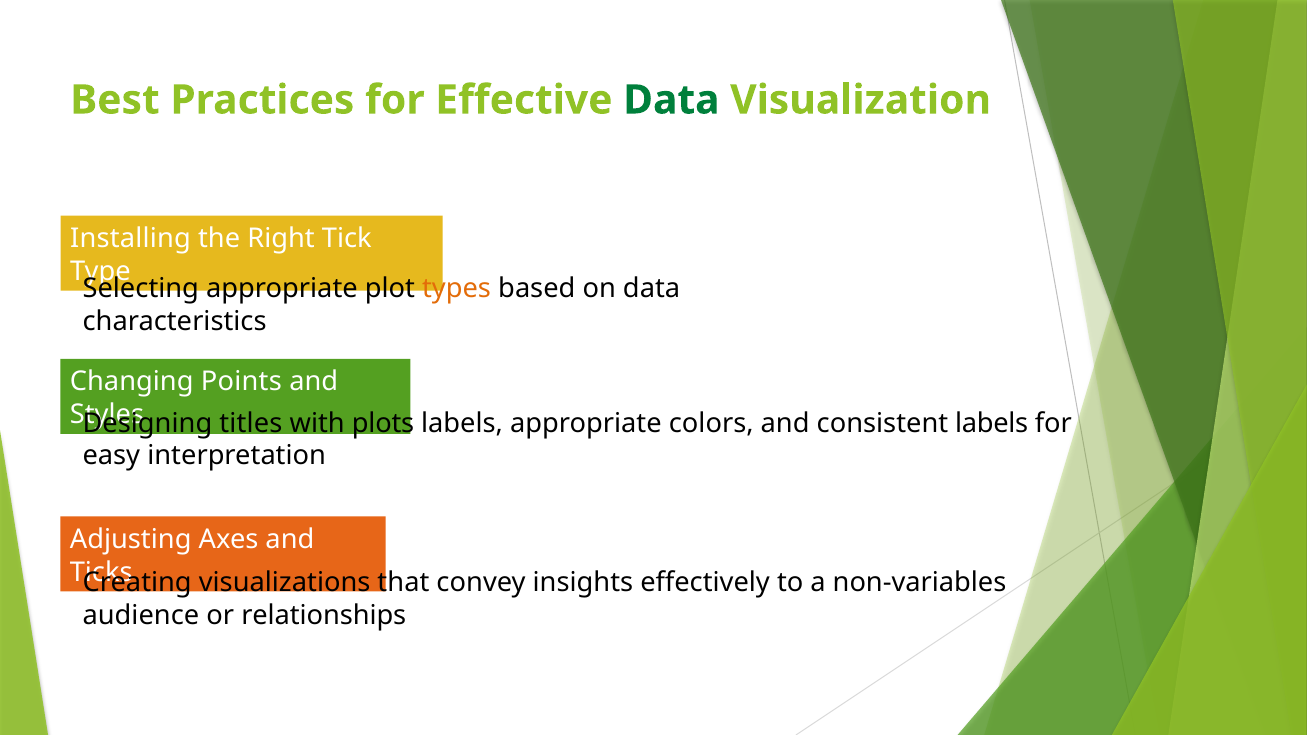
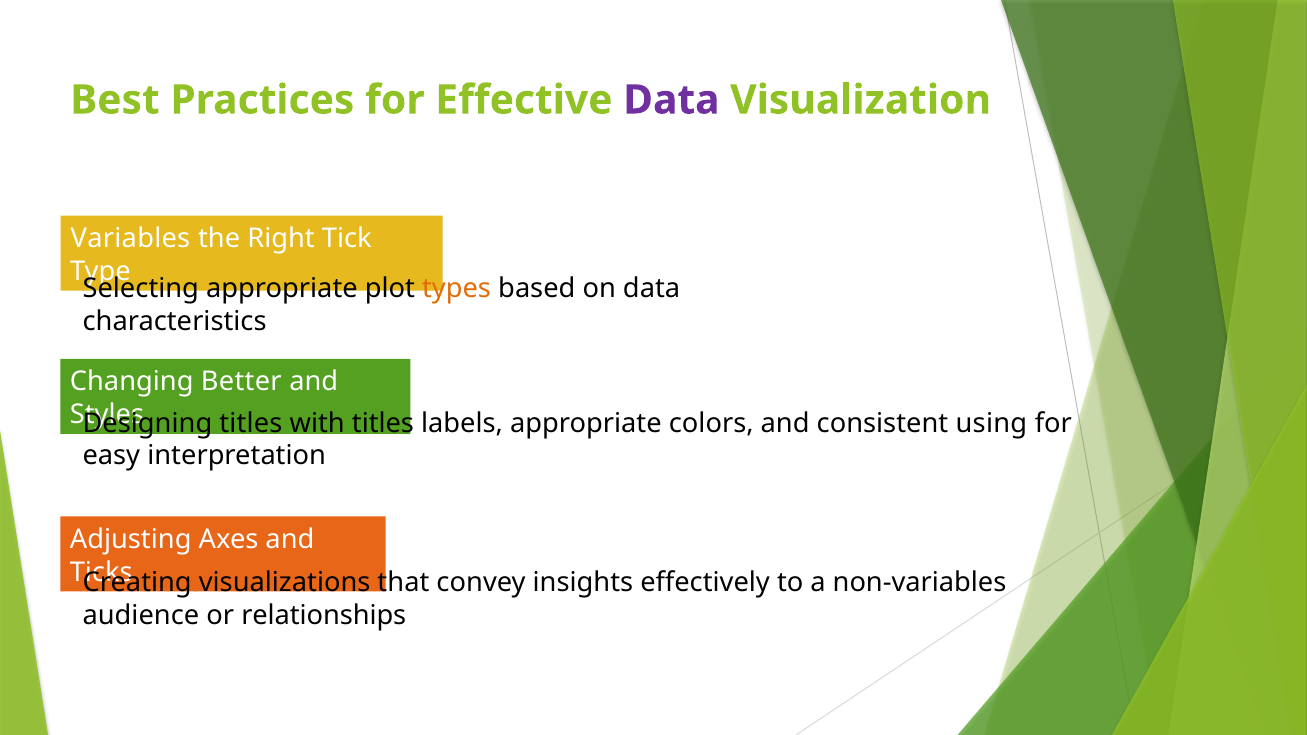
Data at (671, 100) colour: green -> purple
Installing: Installing -> Variables
Points: Points -> Better
with plots: plots -> titles
consistent labels: labels -> using
